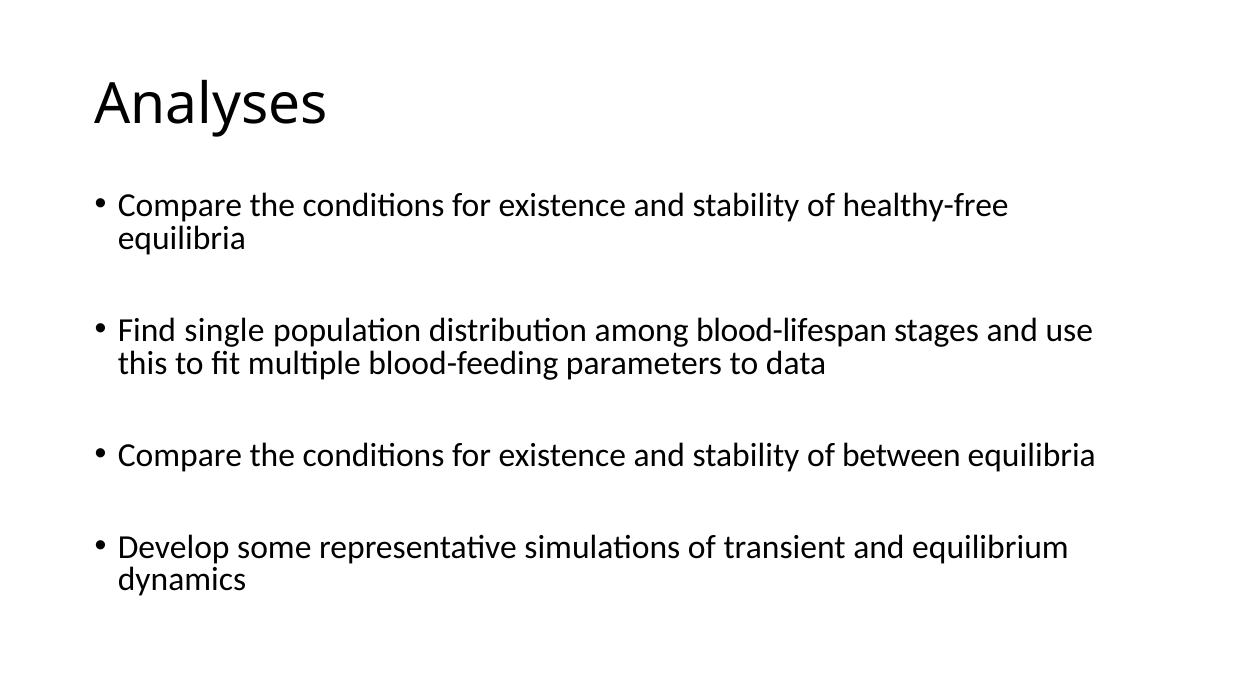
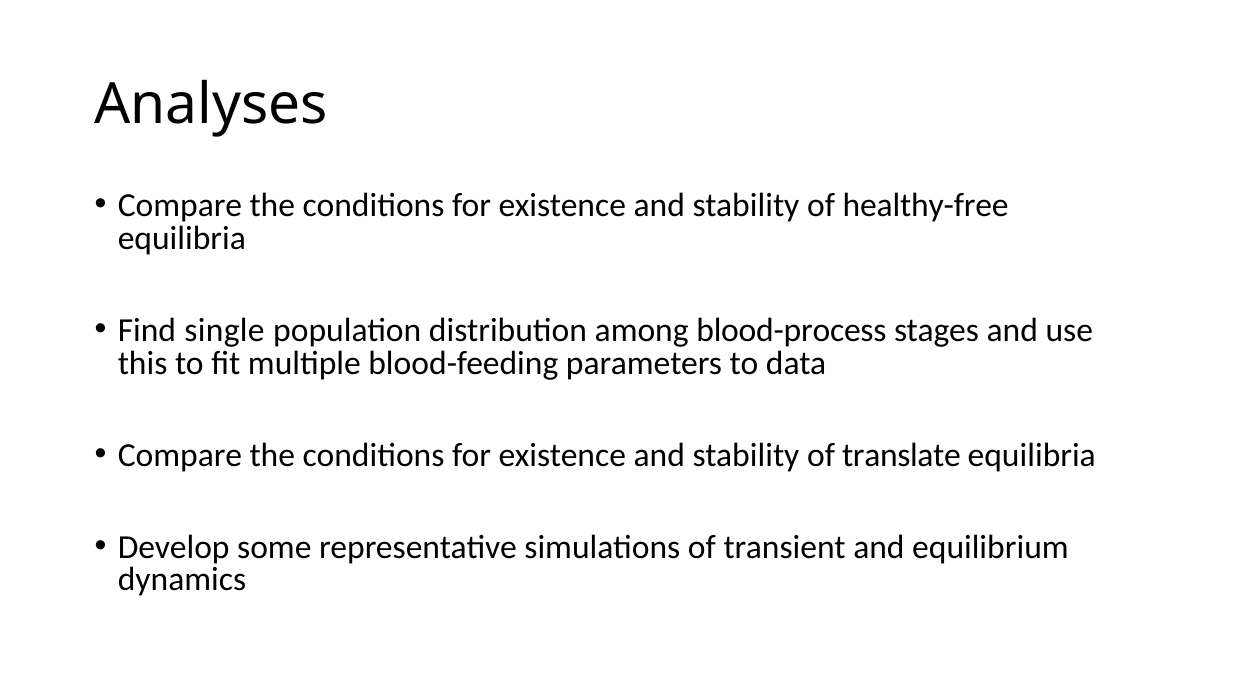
blood-lifespan: blood-lifespan -> blood-process
between: between -> translate
